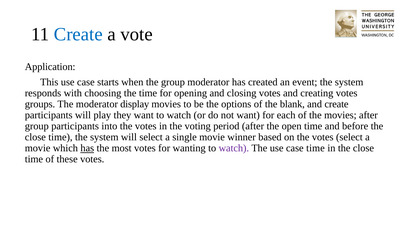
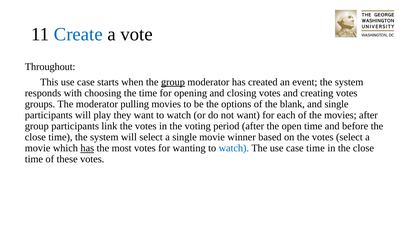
Application: Application -> Throughout
group at (173, 82) underline: none -> present
display: display -> pulling
and create: create -> single
into: into -> link
watch at (234, 148) colour: purple -> blue
